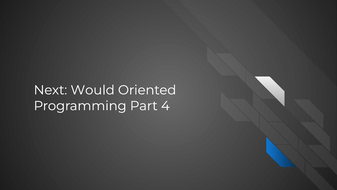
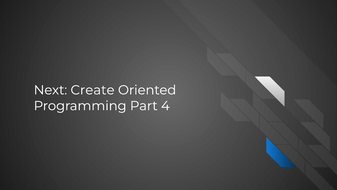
Would: Would -> Create
